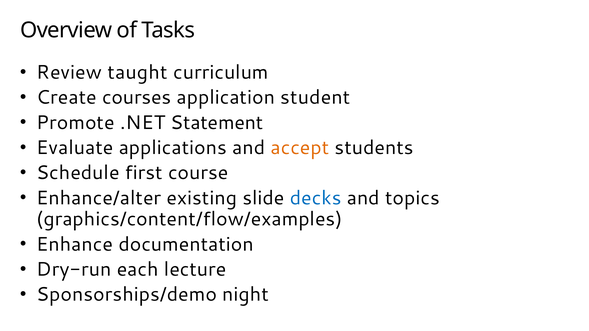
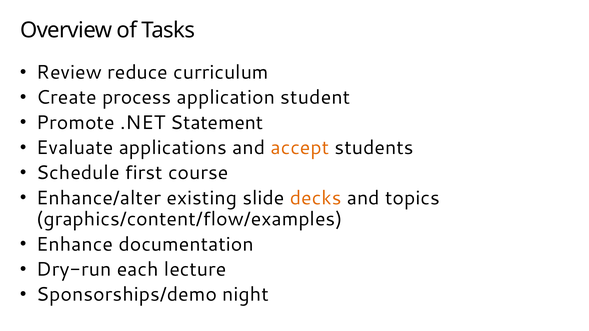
taught: taught -> reduce
courses: courses -> process
decks colour: blue -> orange
